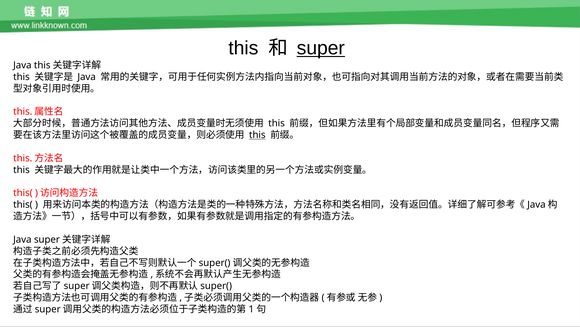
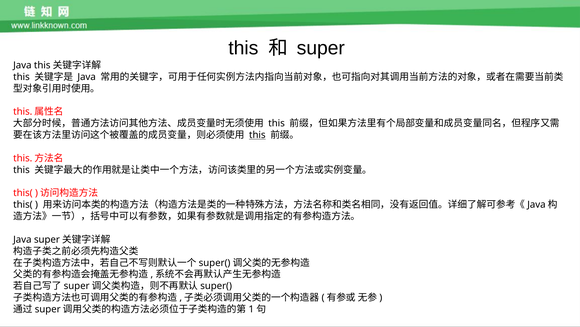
super underline: present -> none
